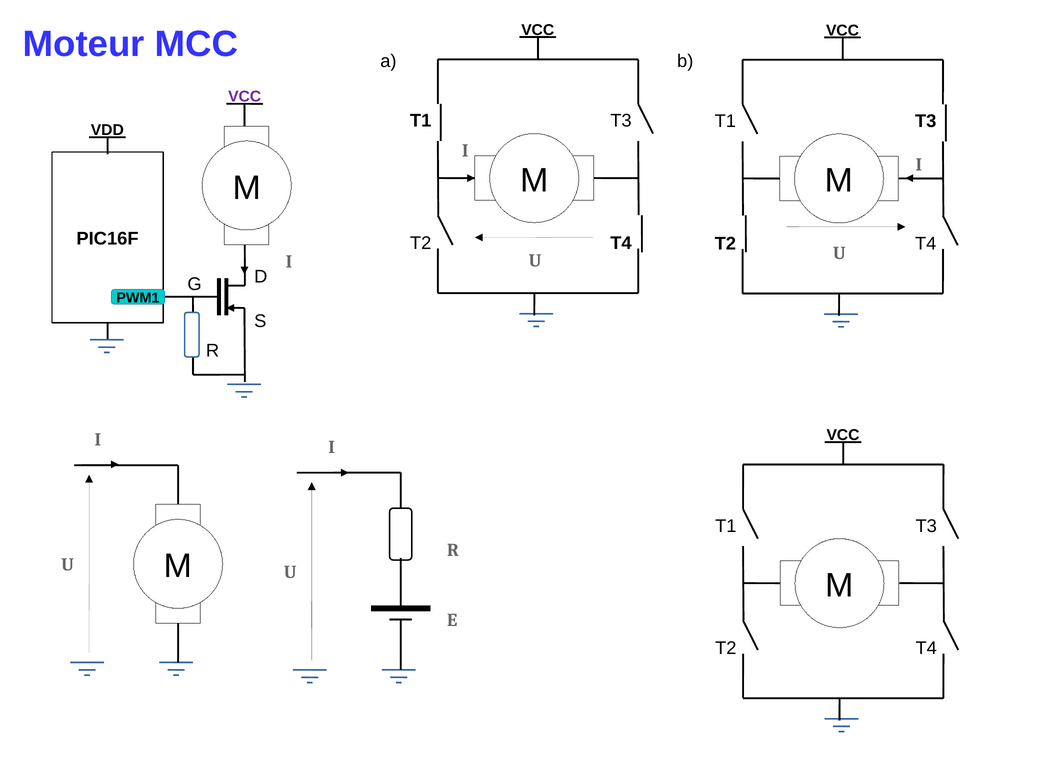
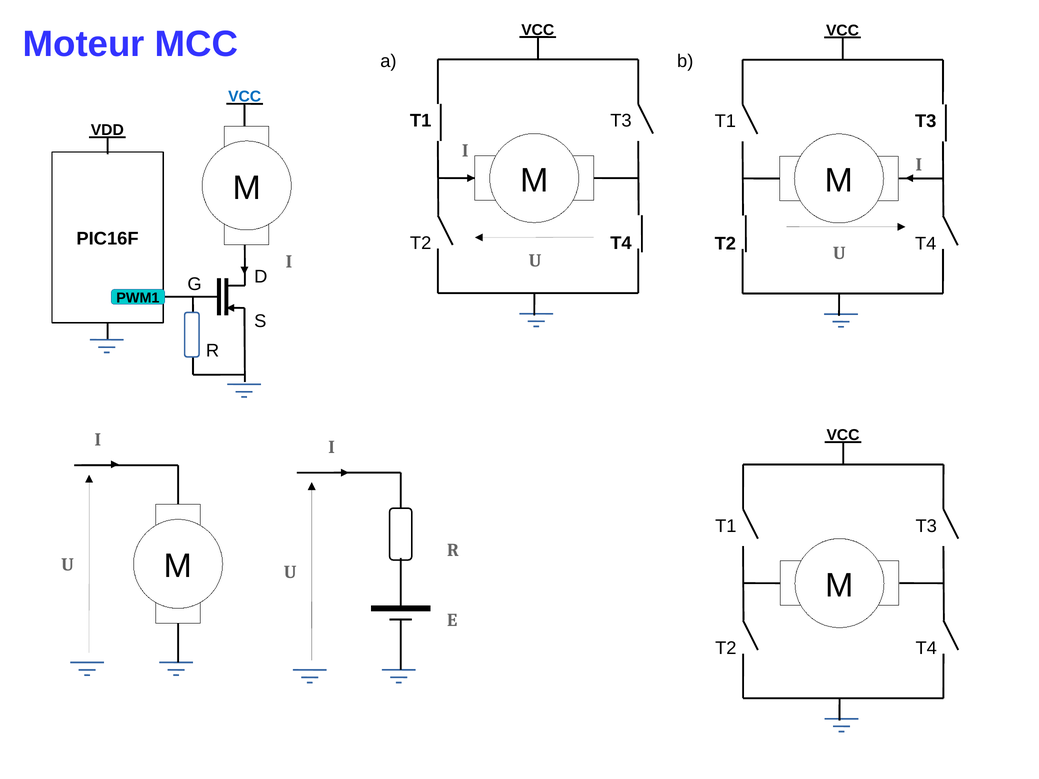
VCC at (245, 97) colour: purple -> blue
